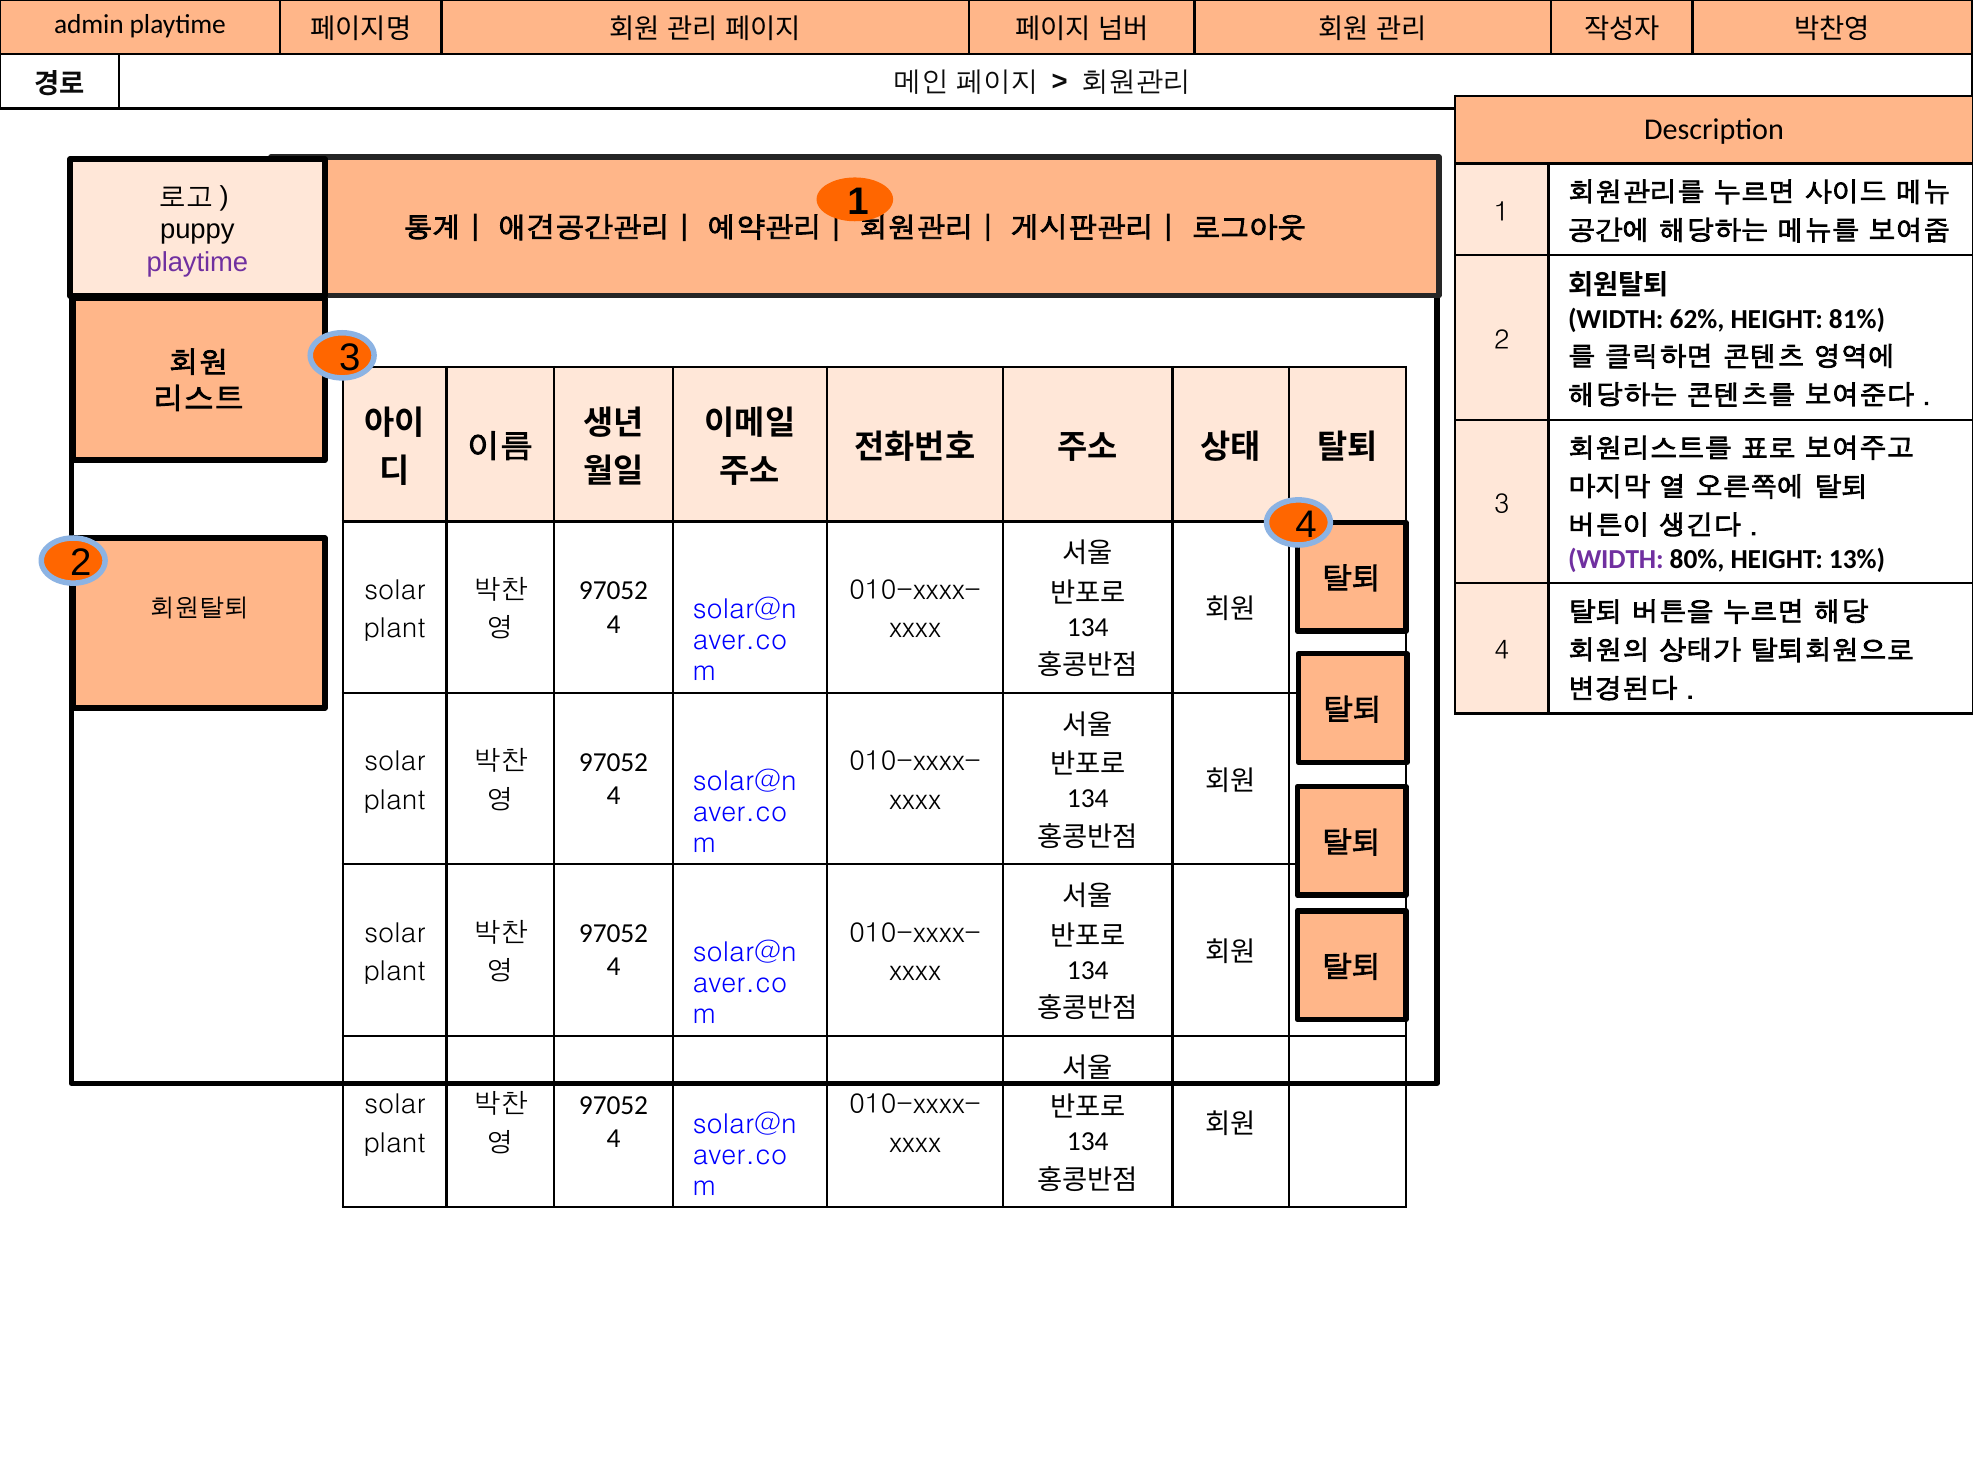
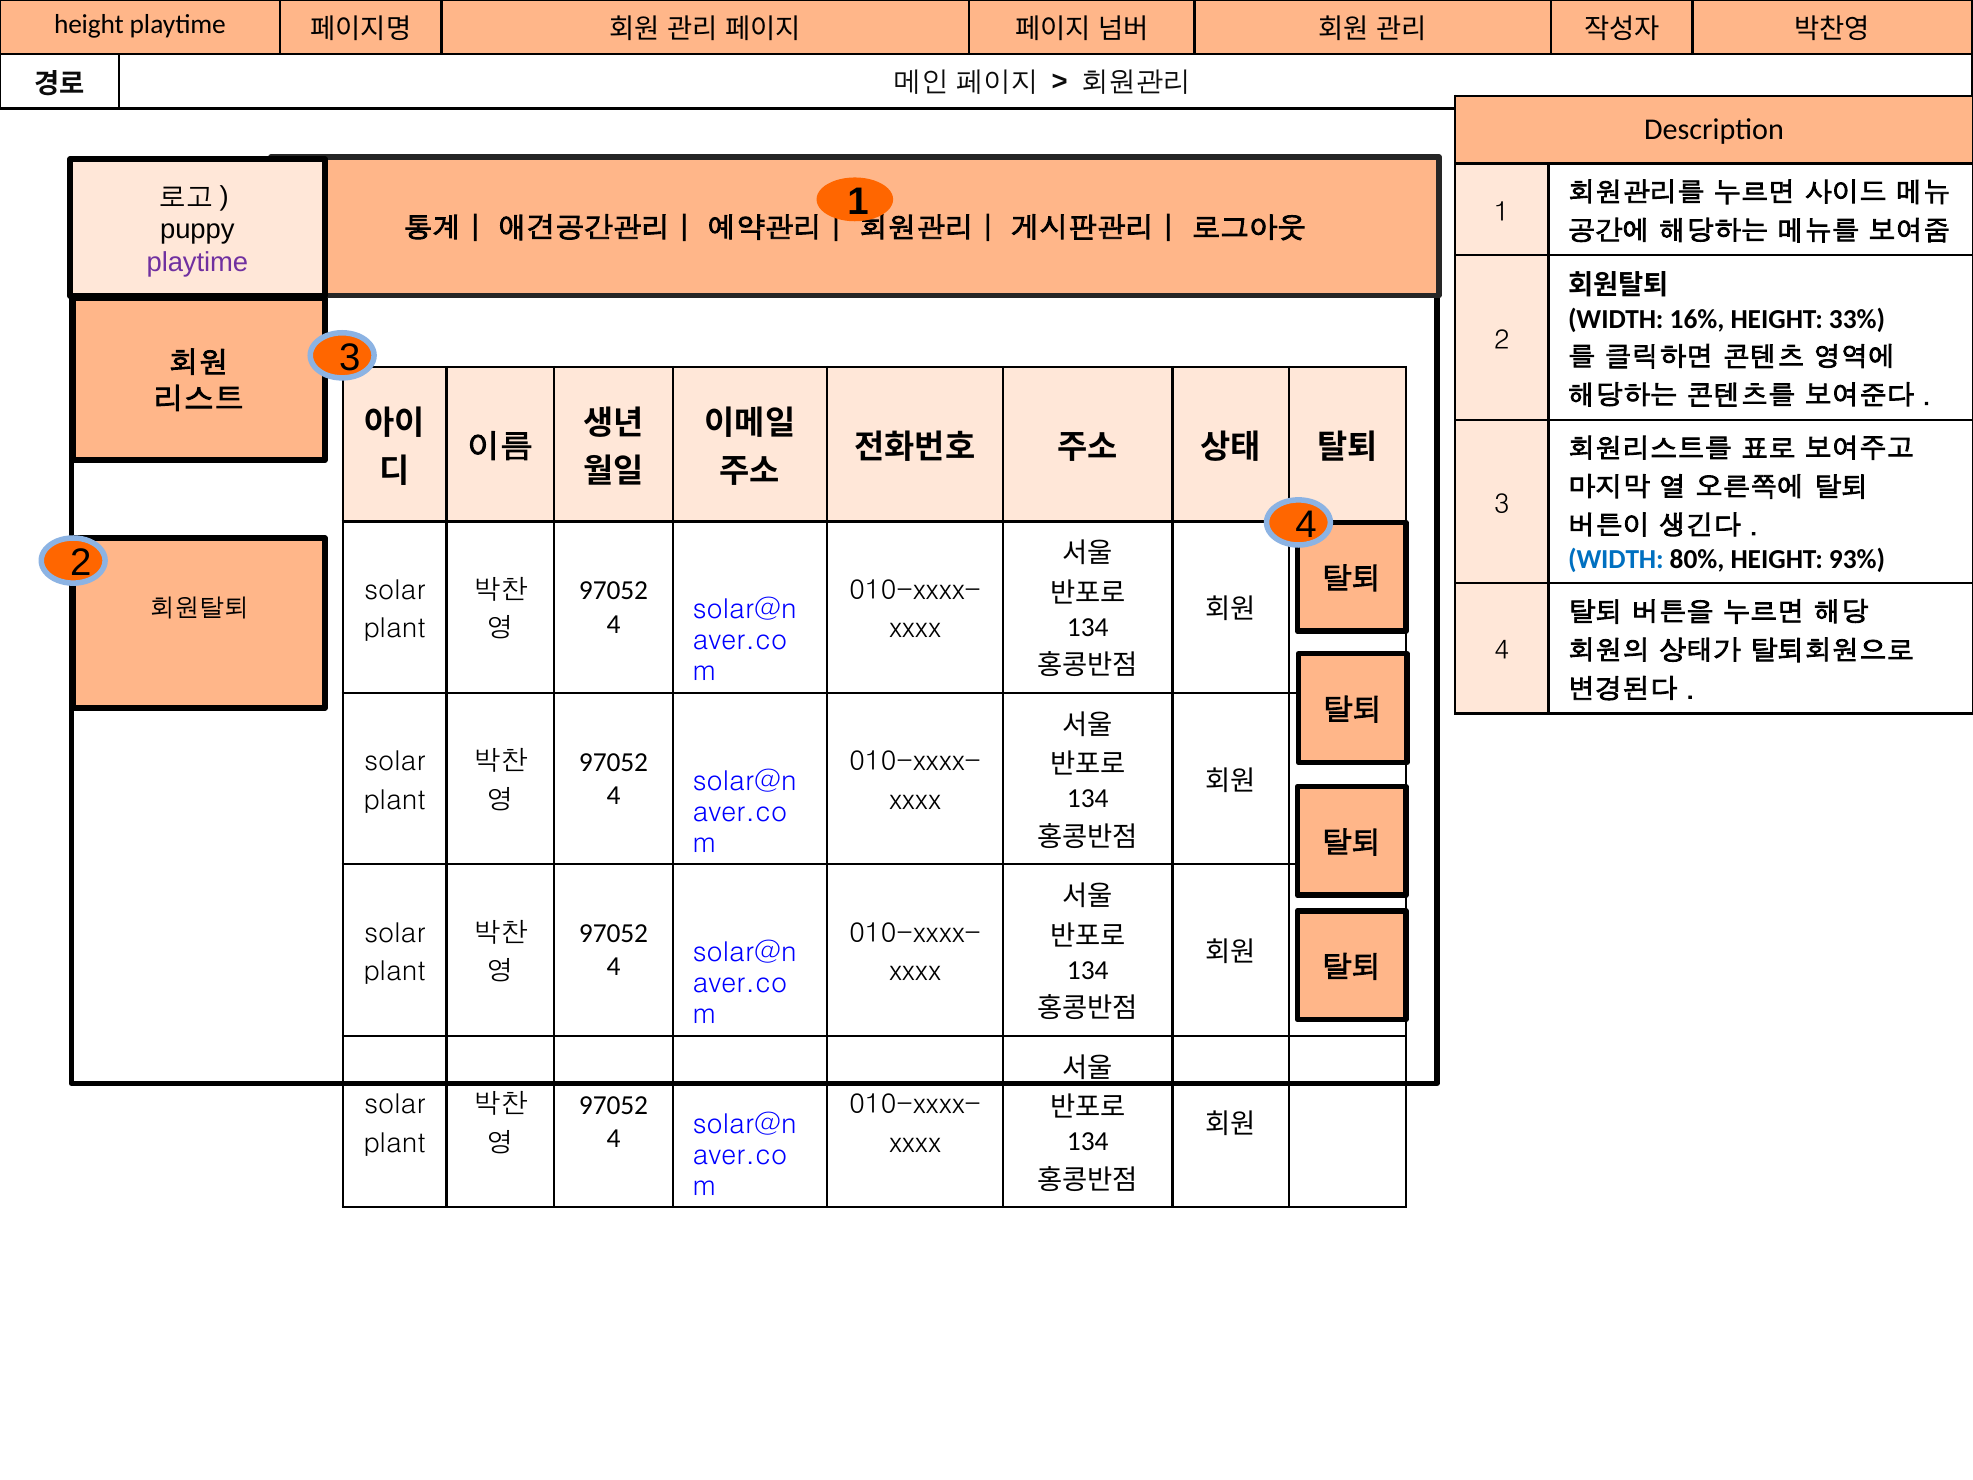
admin at (89, 24): admin -> height
62%: 62% -> 16%
81%: 81% -> 33%
WIDTH at (1616, 559) colour: purple -> blue
13%: 13% -> 93%
